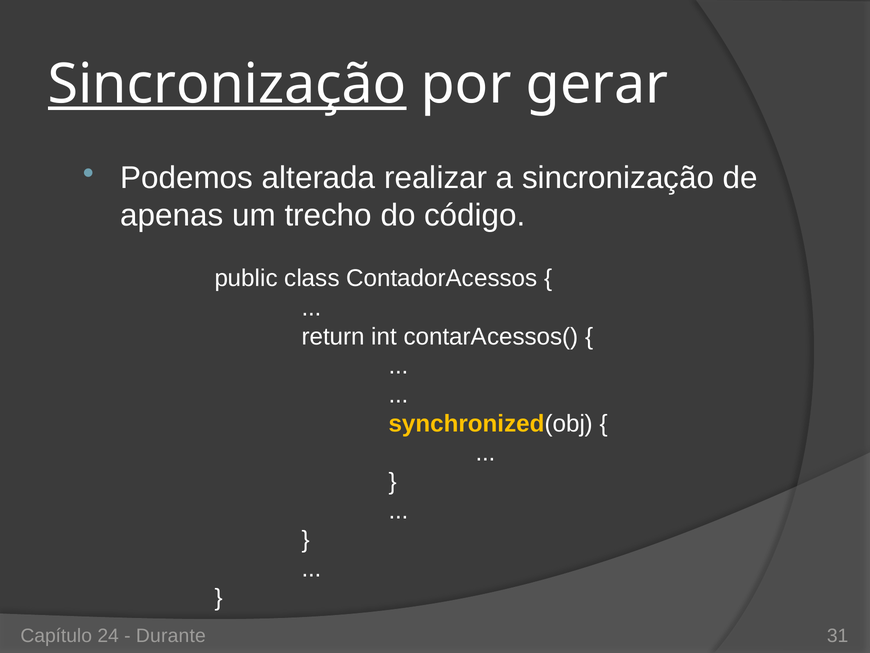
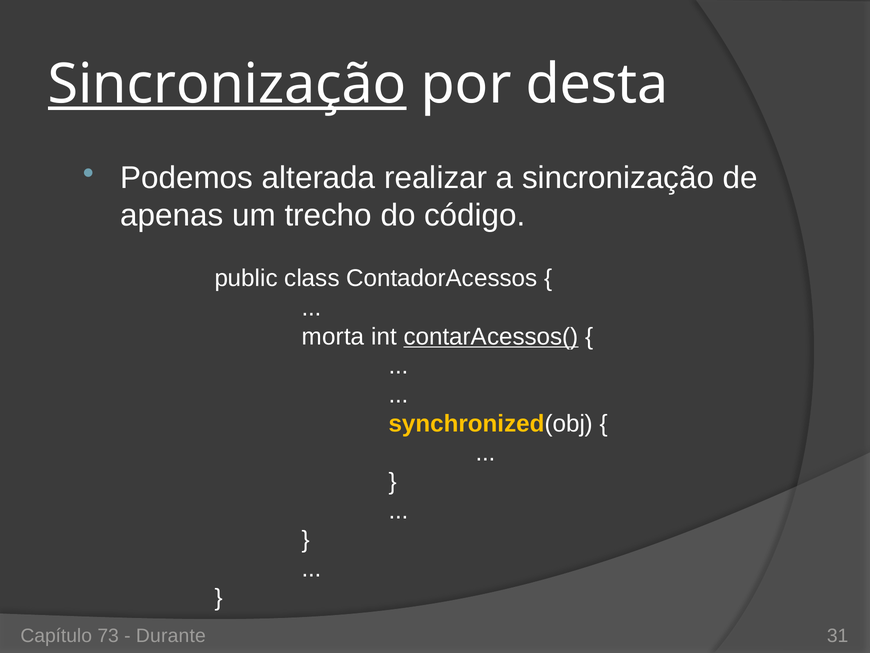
gerar: gerar -> desta
return: return -> morta
contarAcessos( underline: none -> present
24: 24 -> 73
